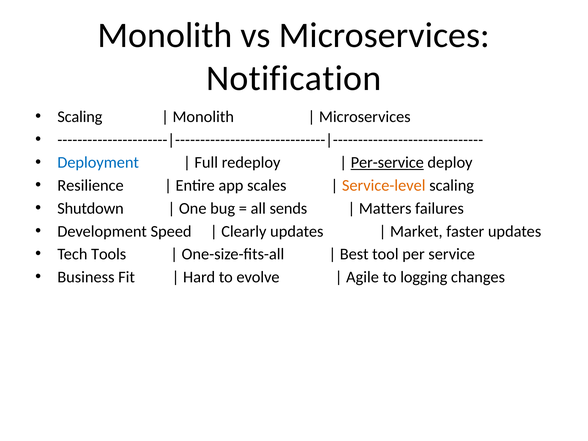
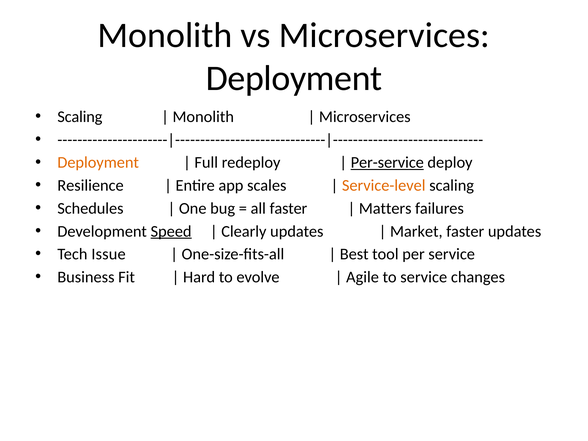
Notification at (294, 78): Notification -> Deployment
Deployment at (98, 163) colour: blue -> orange
Shutdown: Shutdown -> Schedules
all sends: sends -> faster
Speed underline: none -> present
Tools: Tools -> Issue
to logging: logging -> service
